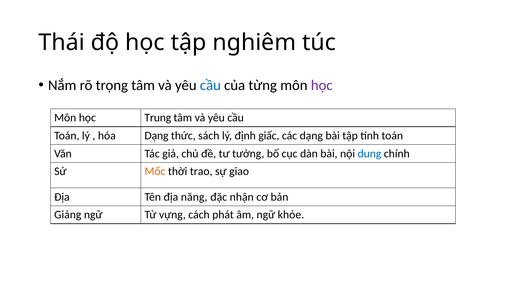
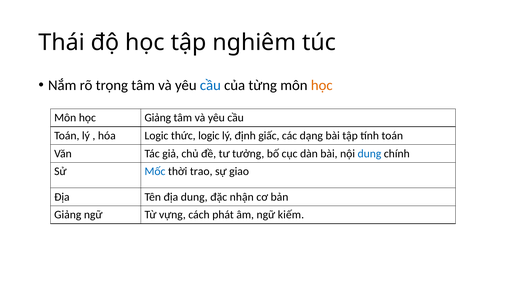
học at (322, 86) colour: purple -> orange
học Trung: Trung -> Giảng
hóa Dạng: Dạng -> Logic
thức sách: sách -> logic
Mốc colour: orange -> blue
địa năng: năng -> dung
khỏe: khỏe -> kiếm
